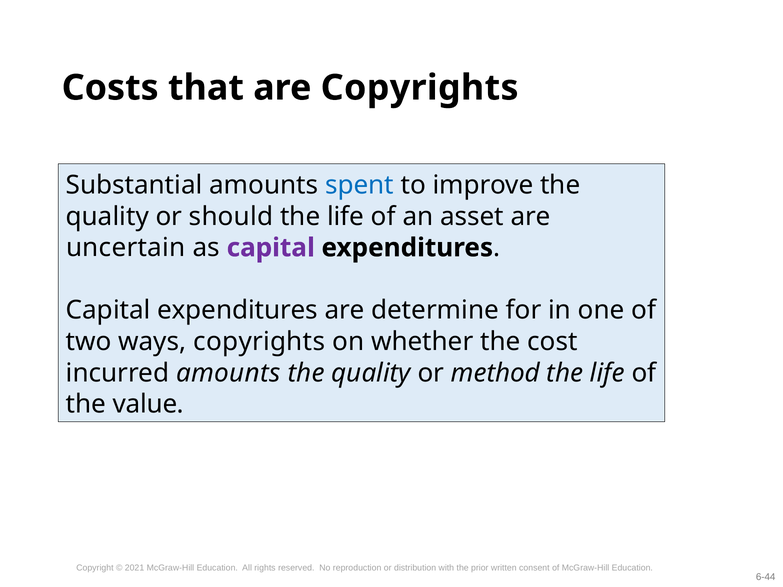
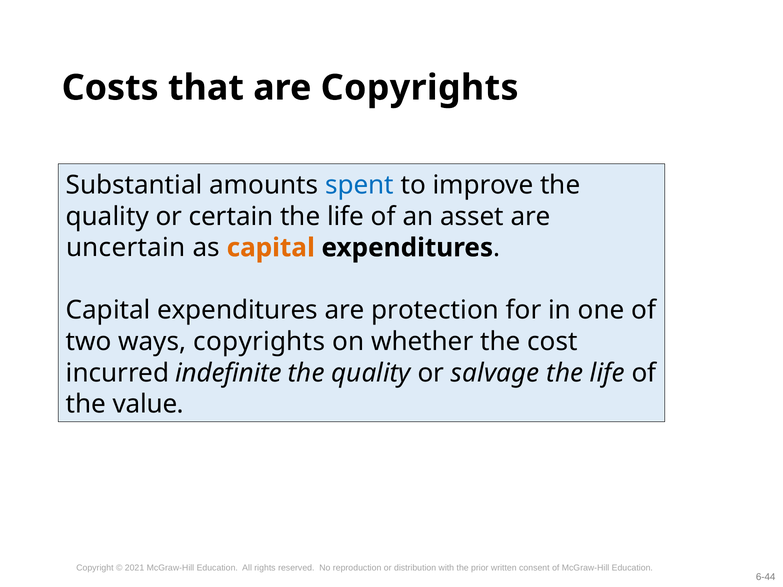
should: should -> certain
capital at (271, 248) colour: purple -> orange
determine: determine -> protection
incurred amounts: amounts -> indefinite
method: method -> salvage
